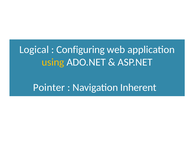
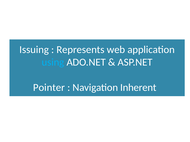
Logical: Logical -> Issuing
Configuring: Configuring -> Represents
using colour: yellow -> light blue
